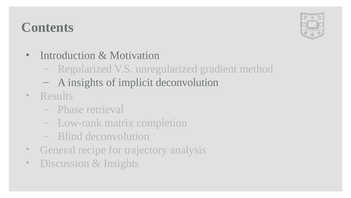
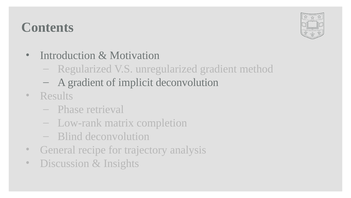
A insights: insights -> gradient
